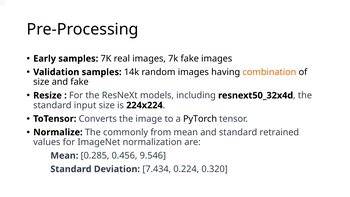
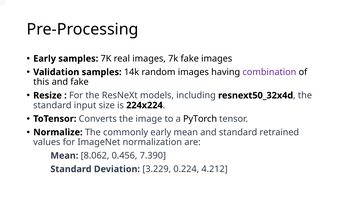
combination colour: orange -> purple
size at (41, 82): size -> this
commonly from: from -> early
0.285: 0.285 -> 8.062
9.546: 9.546 -> 7.390
7.434: 7.434 -> 3.229
0.320: 0.320 -> 4.212
